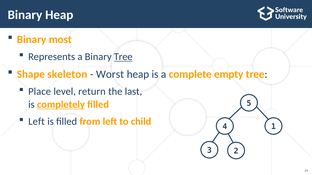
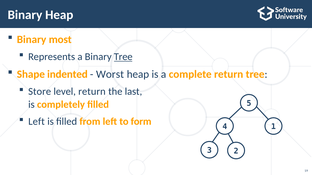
skeleton: skeleton -> indented
complete empty: empty -> return
Place: Place -> Store
completely underline: present -> none
child: child -> form
